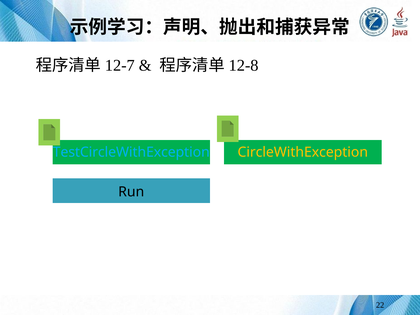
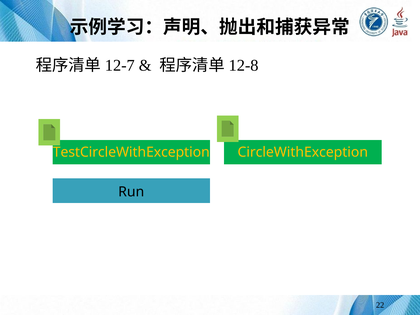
TestCircleWithException colour: light blue -> yellow
